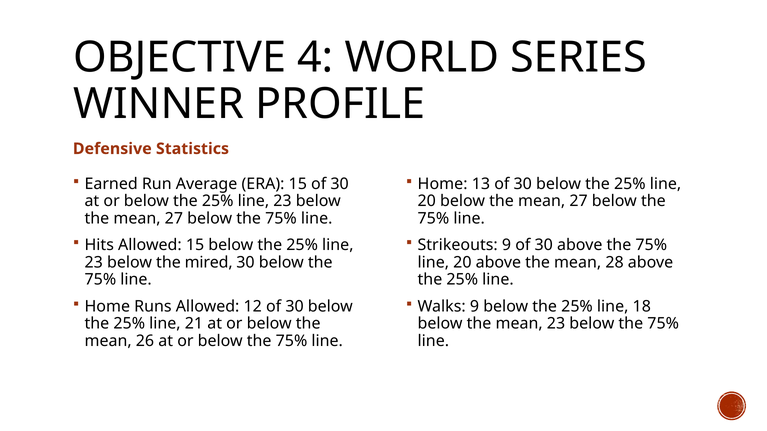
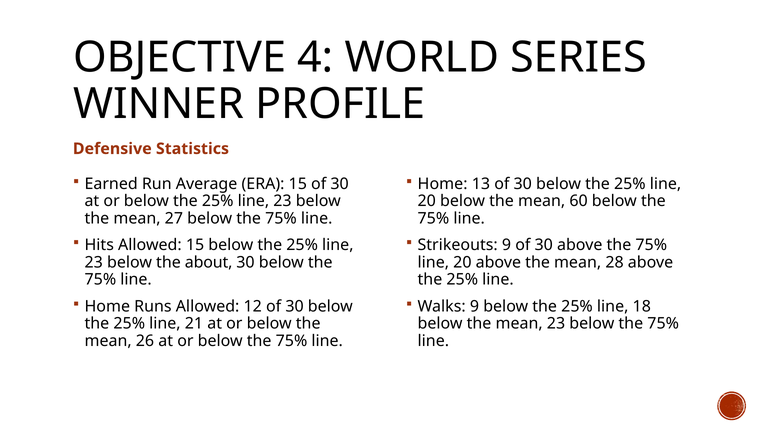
27 at (579, 201): 27 -> 60
mired: mired -> about
